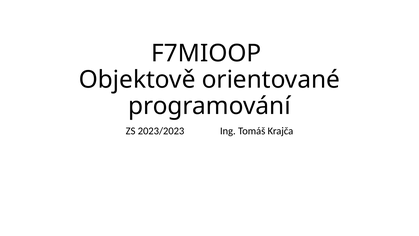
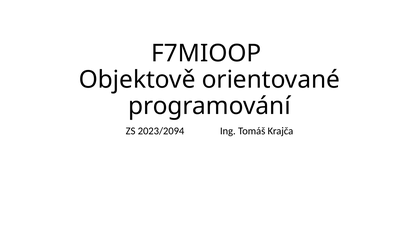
2023/2023: 2023/2023 -> 2023/2094
